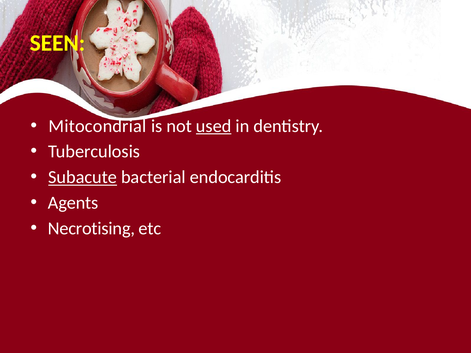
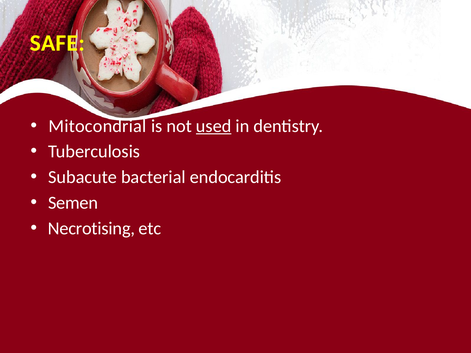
SEEN: SEEN -> SAFE
Subacute underline: present -> none
Agents: Agents -> Semen
